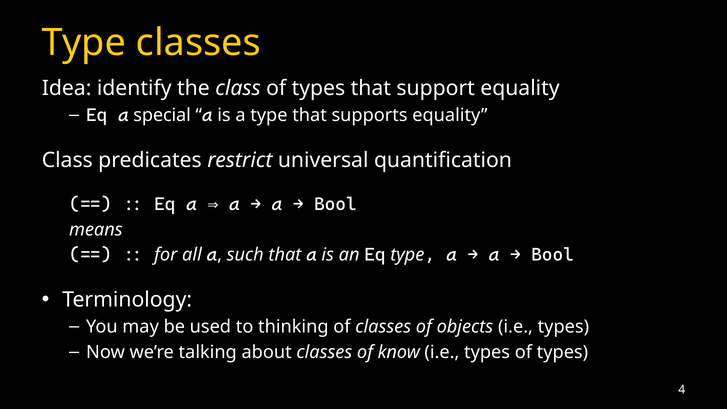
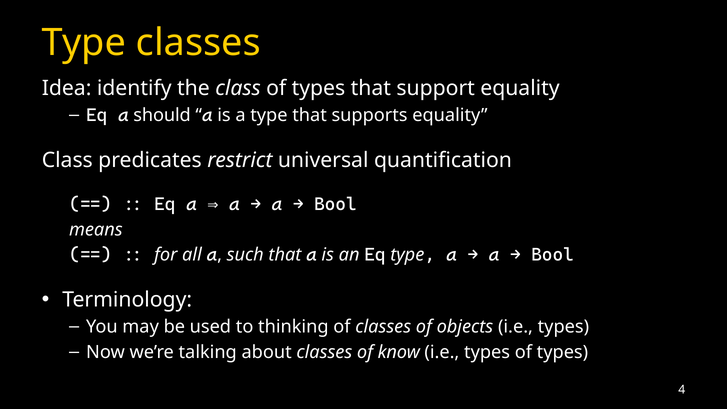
special: special -> should
